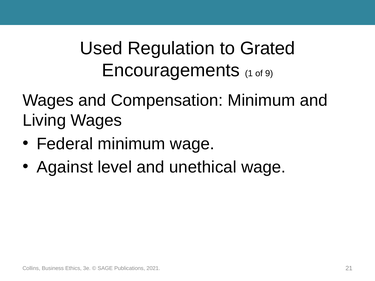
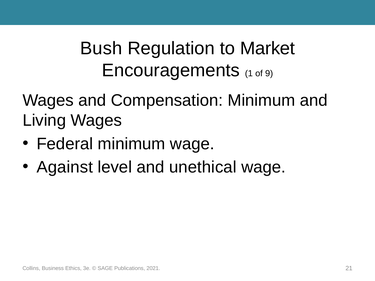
Used: Used -> Bush
Grated: Grated -> Market
